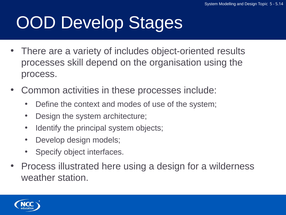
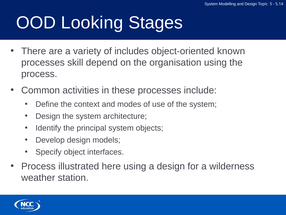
OOD Develop: Develop -> Looking
results: results -> known
